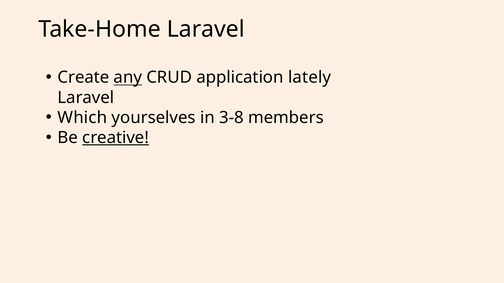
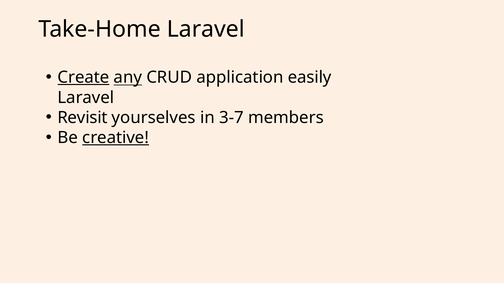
Create underline: none -> present
lately: lately -> easily
Which: Which -> Revisit
3-8: 3-8 -> 3-7
